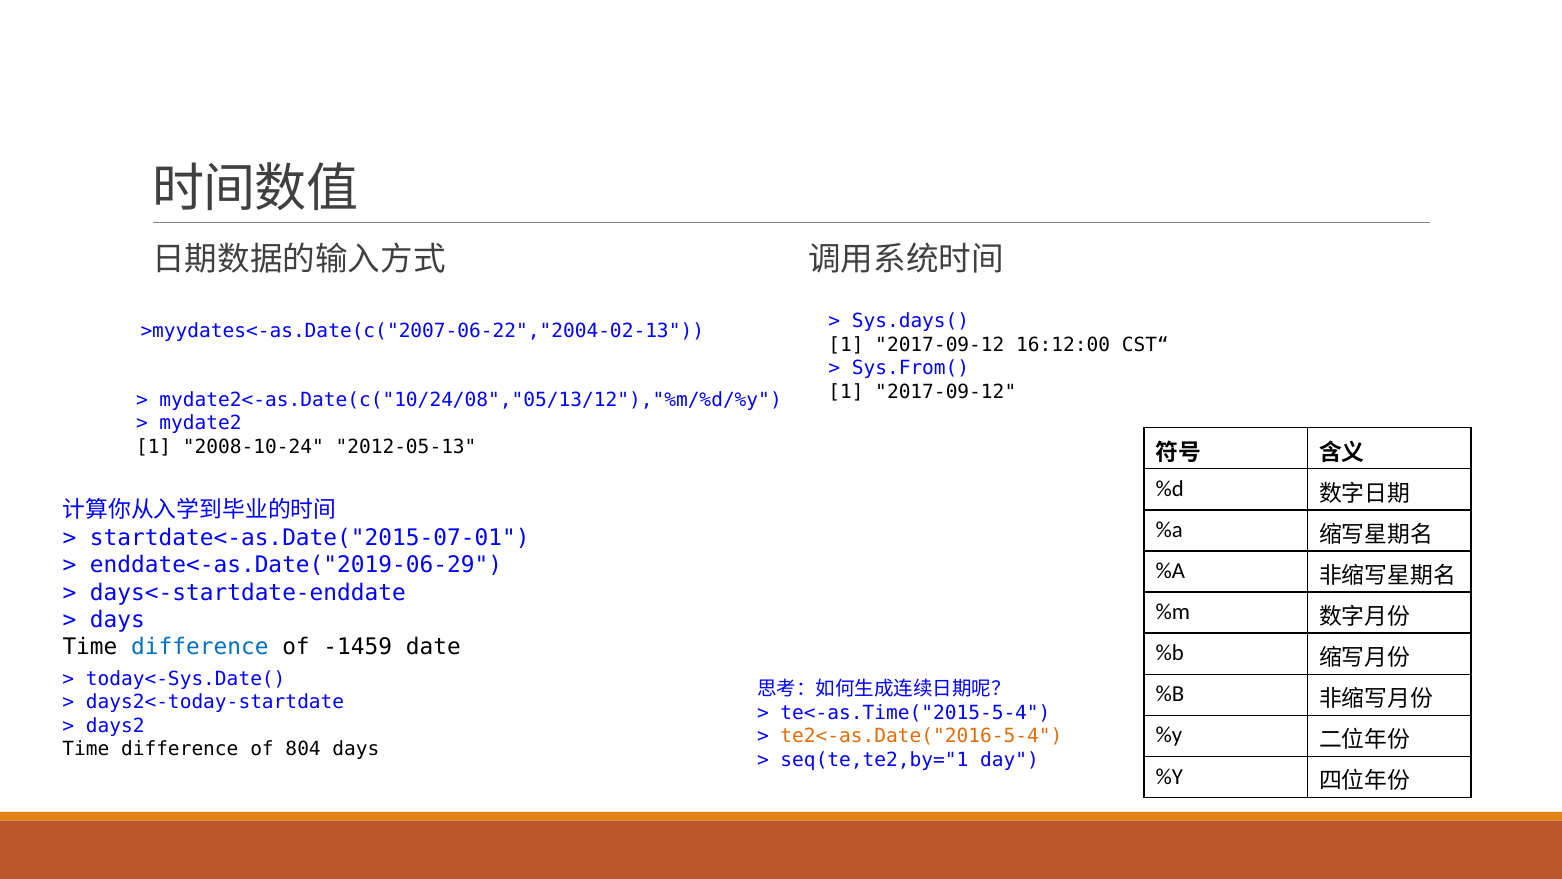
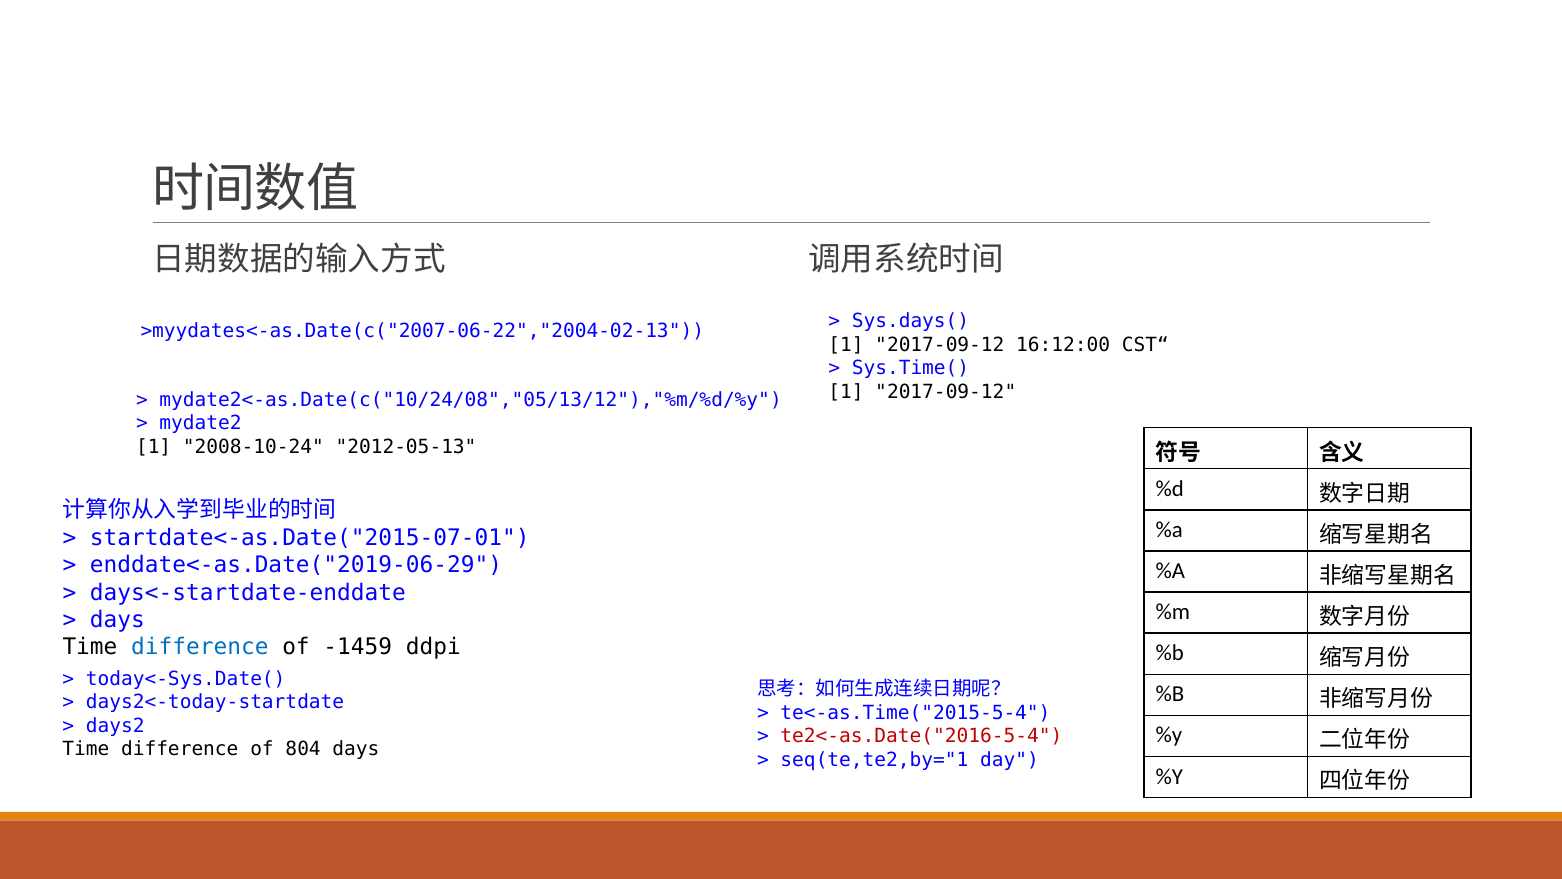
Sys.From(: Sys.From( -> Sys.Time(
date: date -> ddpi
te2<-as.Date("2016-5-4 colour: orange -> red
